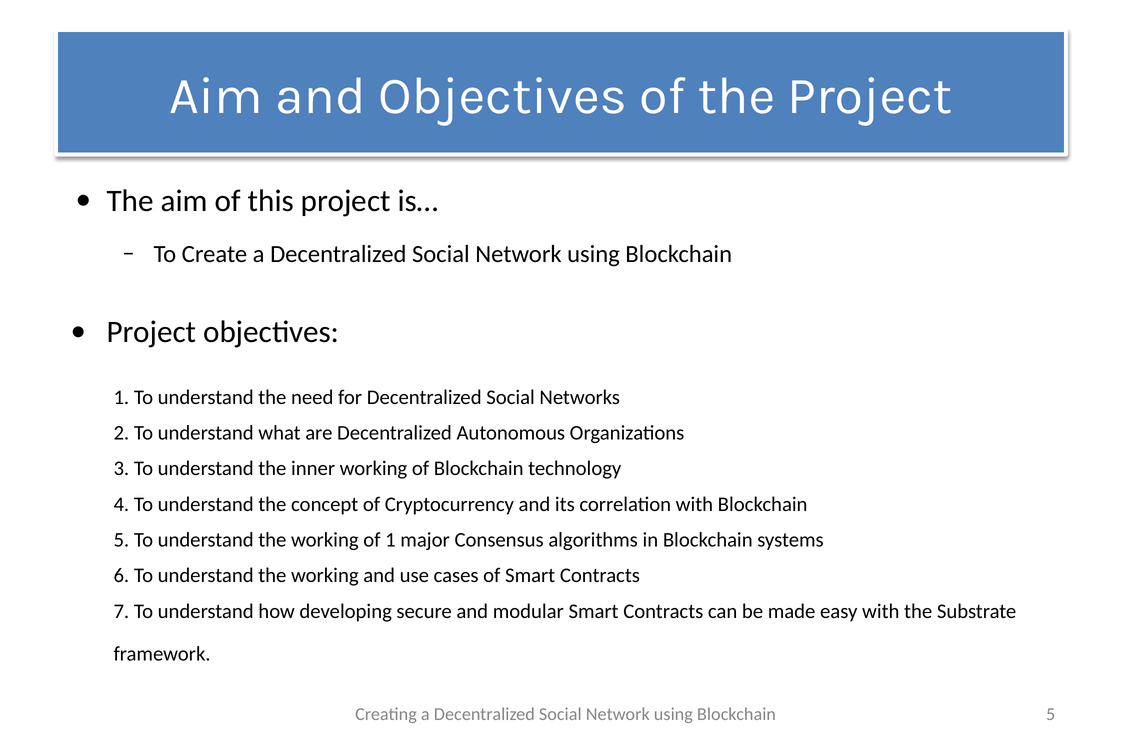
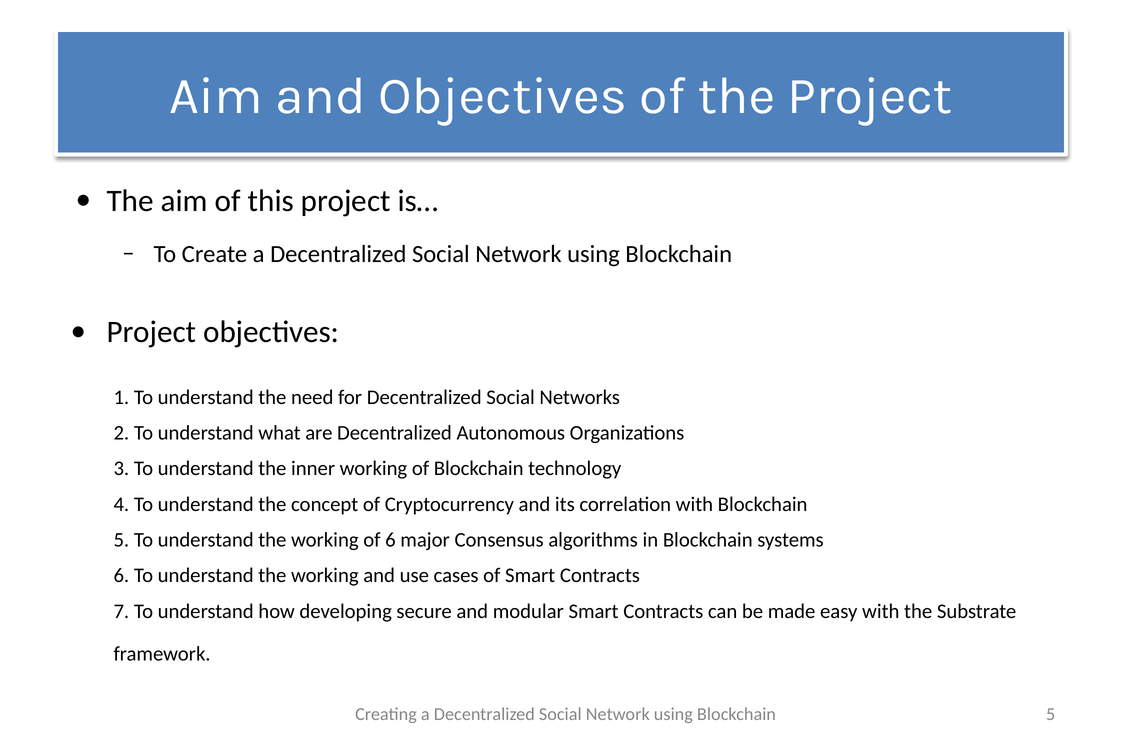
of 1: 1 -> 6
